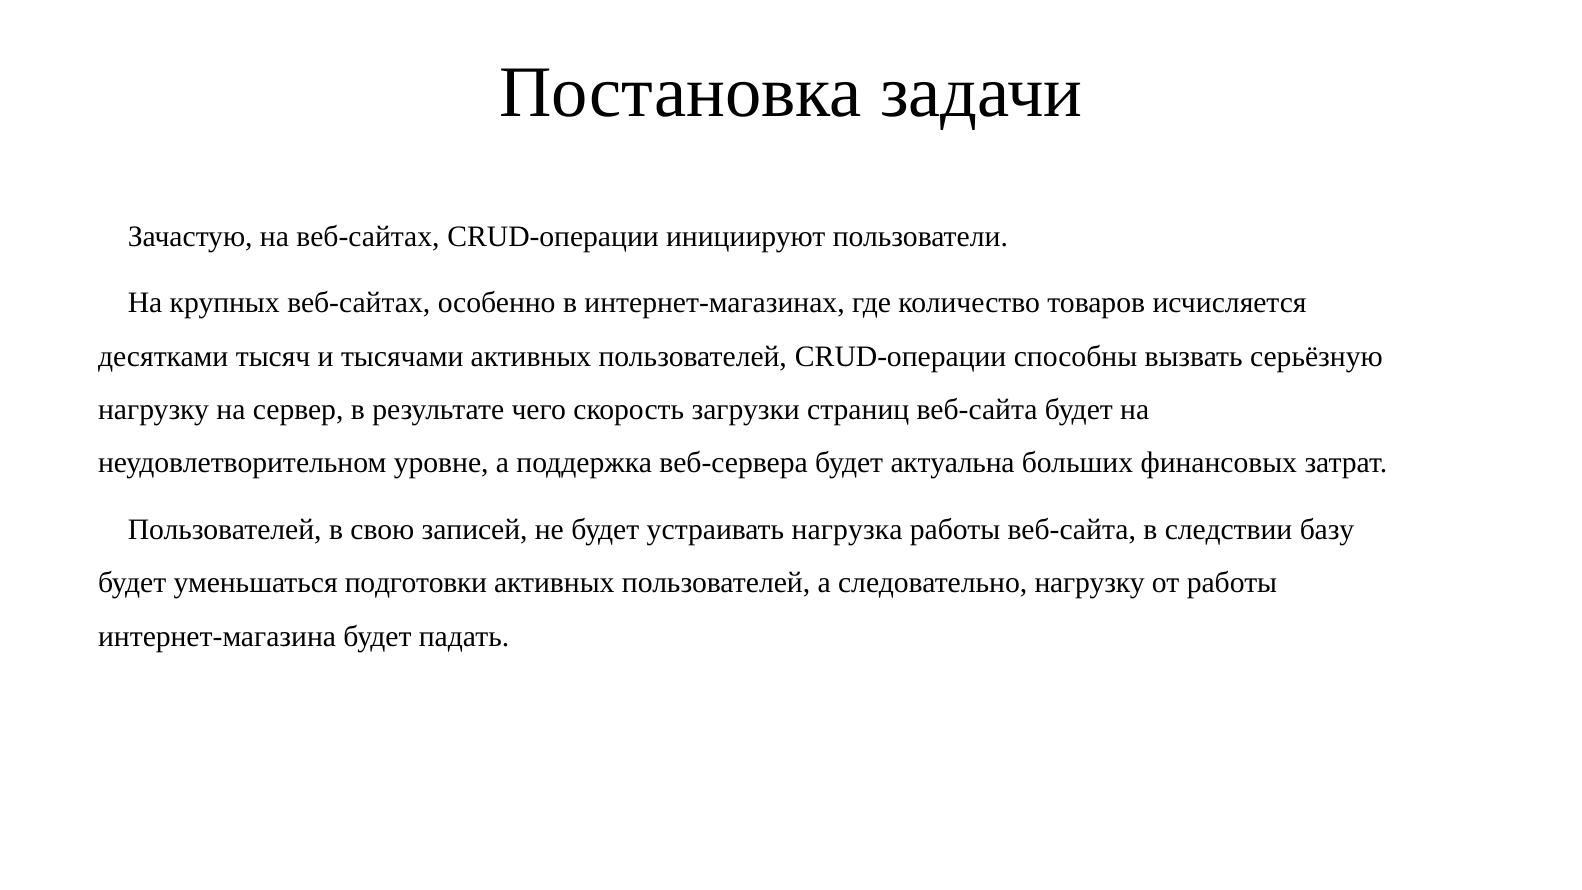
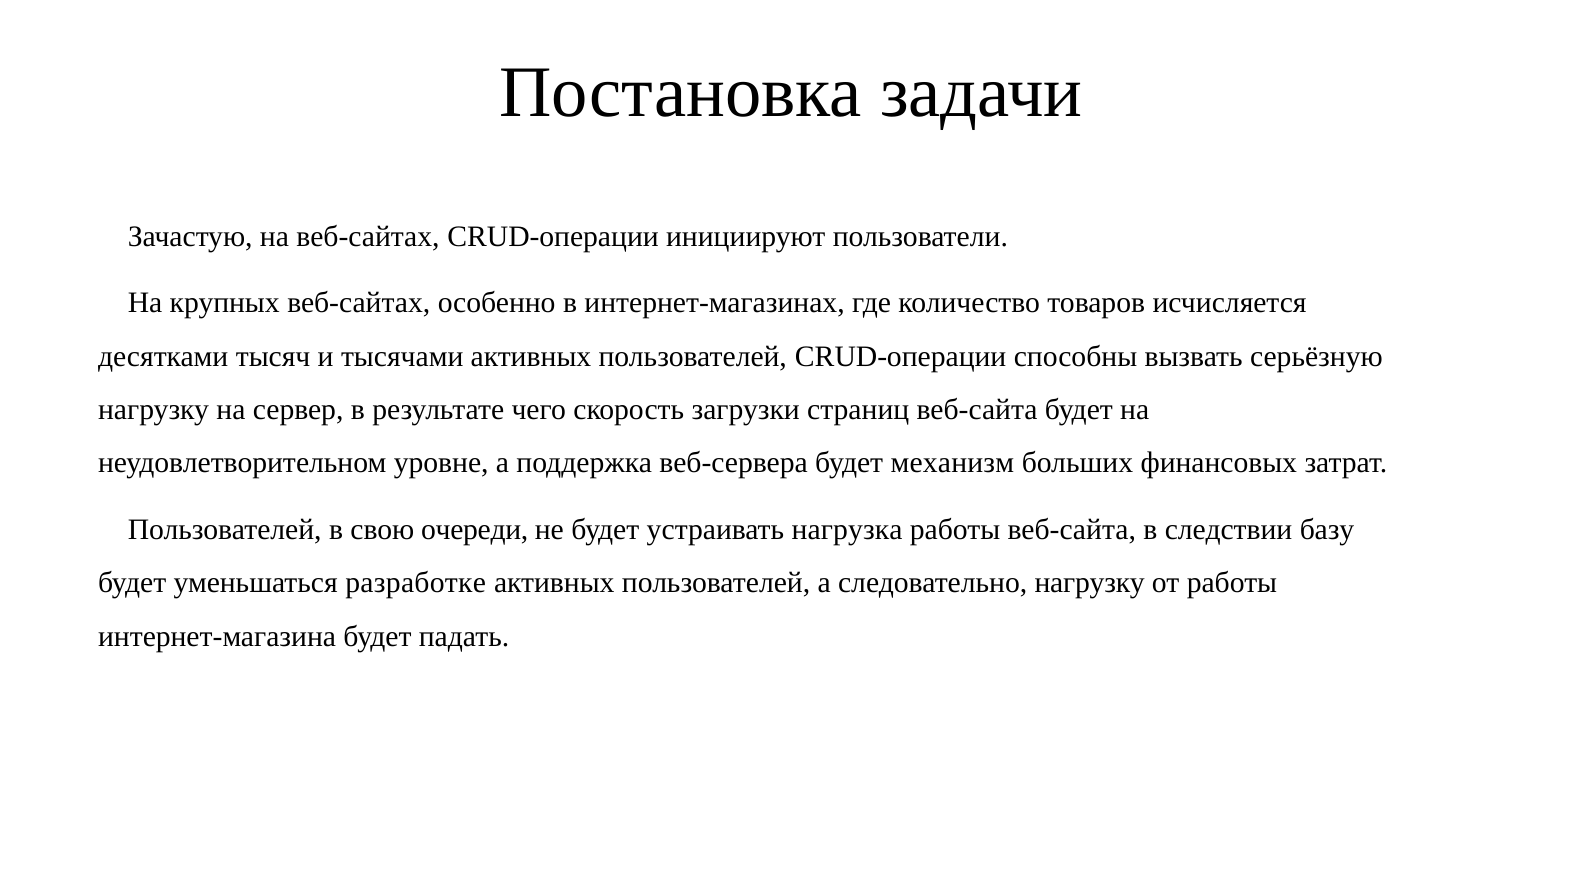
актуальна: актуальна -> механизм
записей: записей -> очереди
подготовки: подготовки -> разработке
